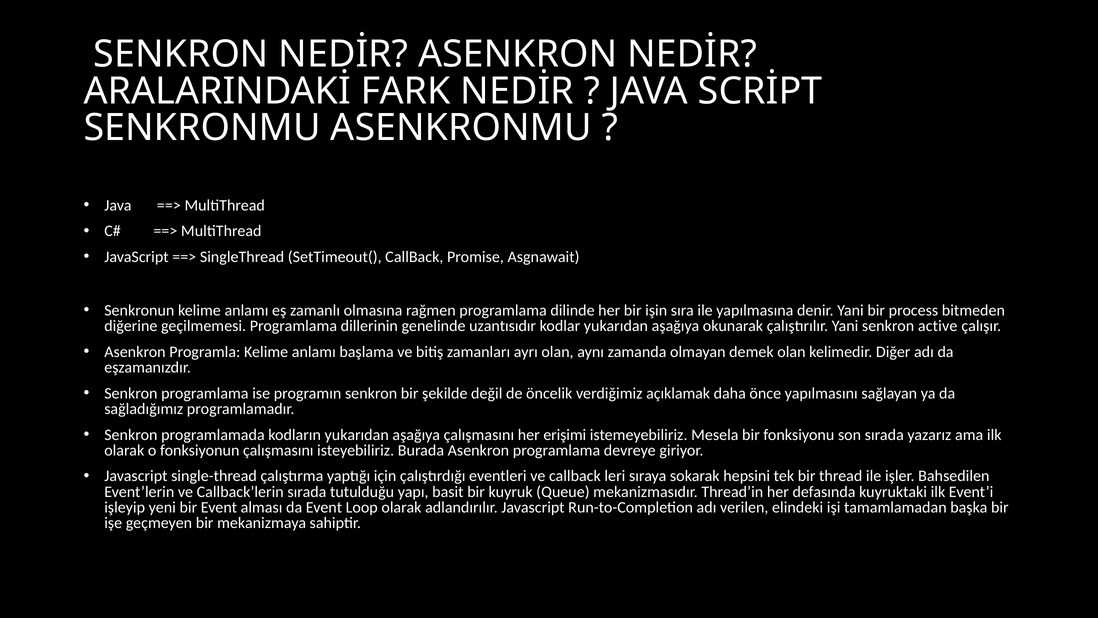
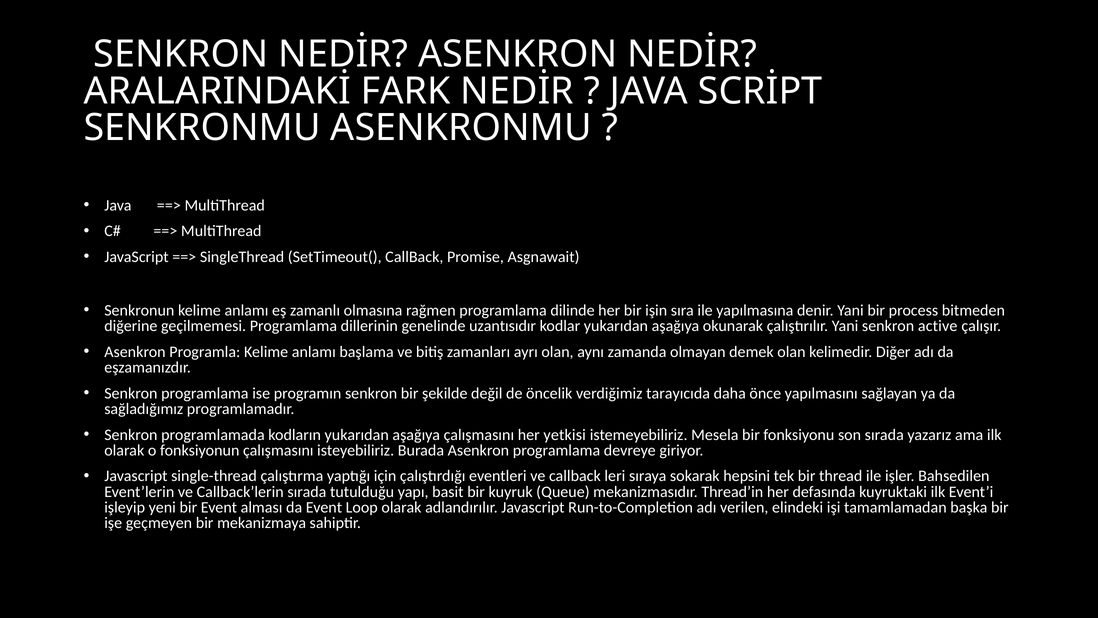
açıklamak: açıklamak -> tarayıcıda
erişimi: erişimi -> yetkisi
